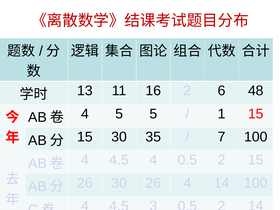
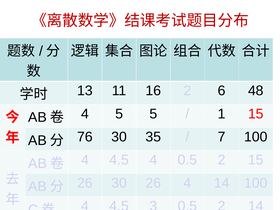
15 at (85, 137): 15 -> 76
